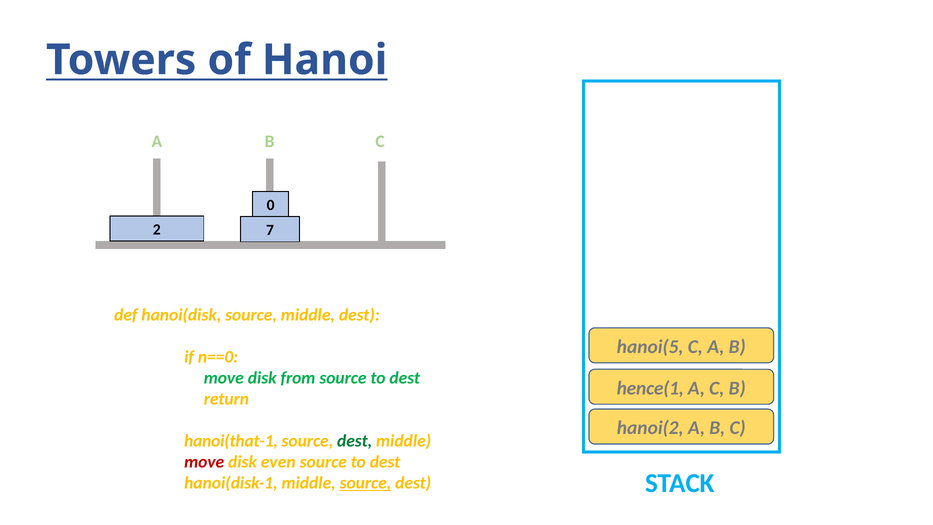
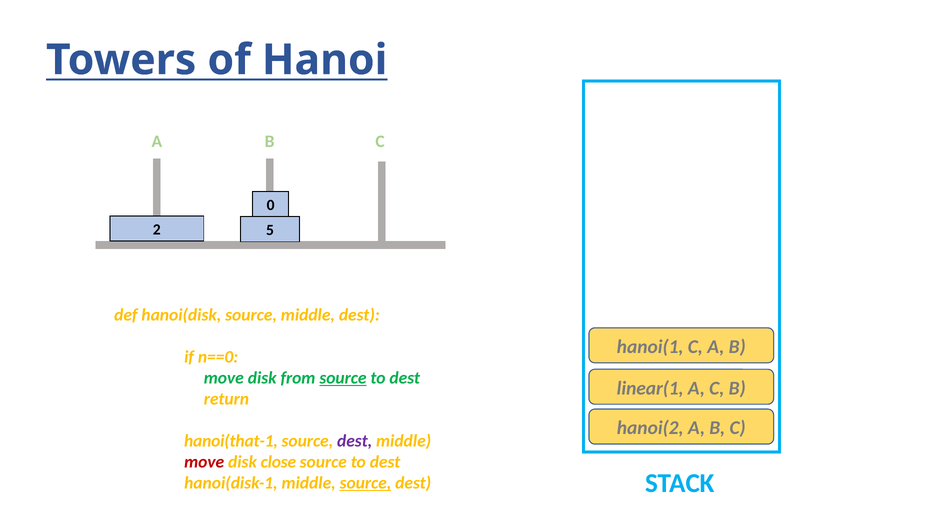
7: 7 -> 5
hanoi(5: hanoi(5 -> hanoi(1
source at (343, 378) underline: none -> present
hence(1: hence(1 -> linear(1
dest at (355, 441) colour: green -> purple
even: even -> close
